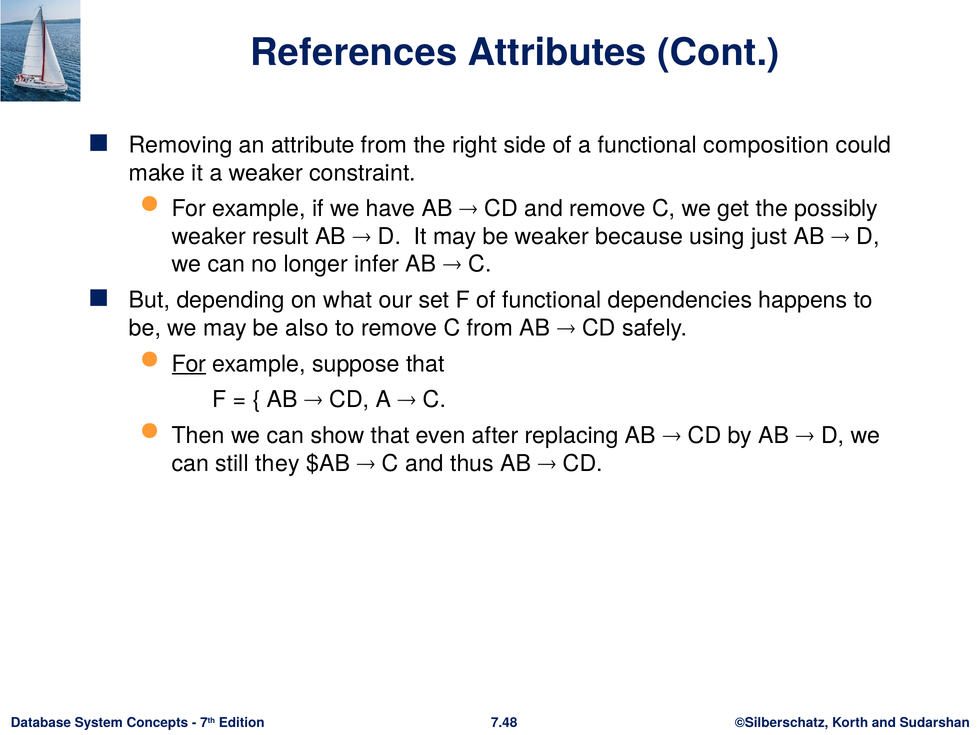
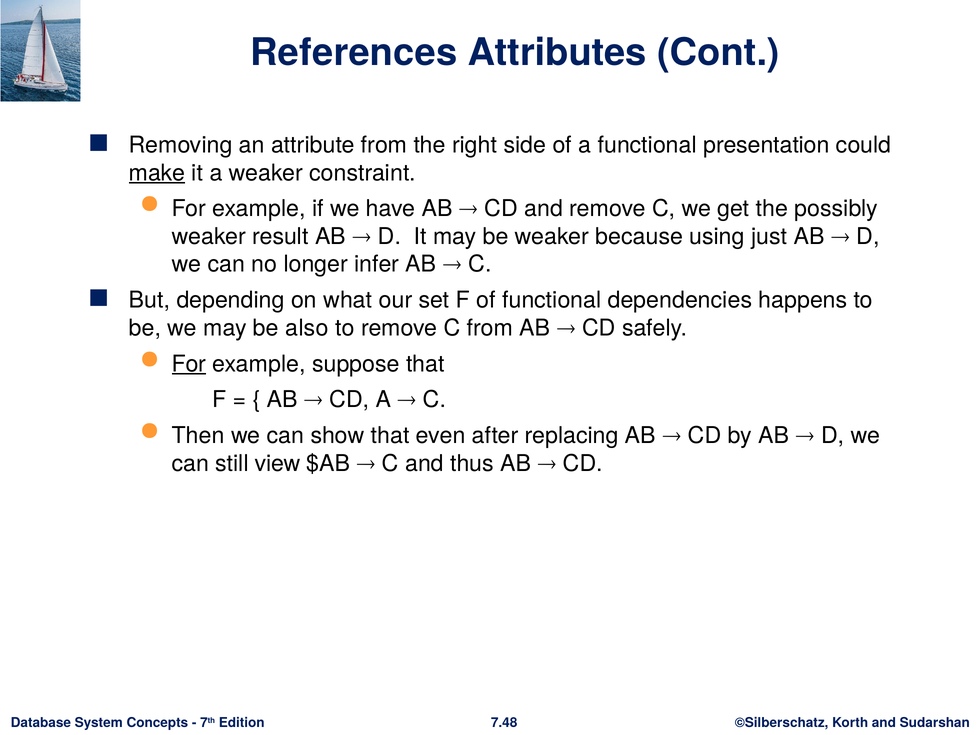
composition: composition -> presentation
make underline: none -> present
they: they -> view
